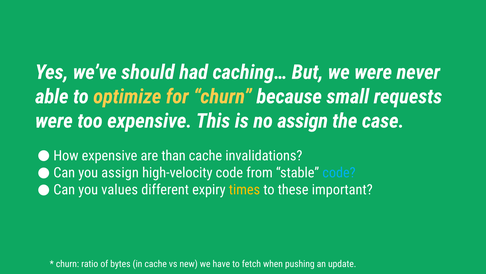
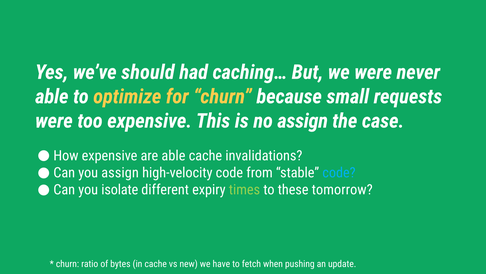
are than: than -> able
values: values -> isolate
times colour: yellow -> light green
important: important -> tomorrow
